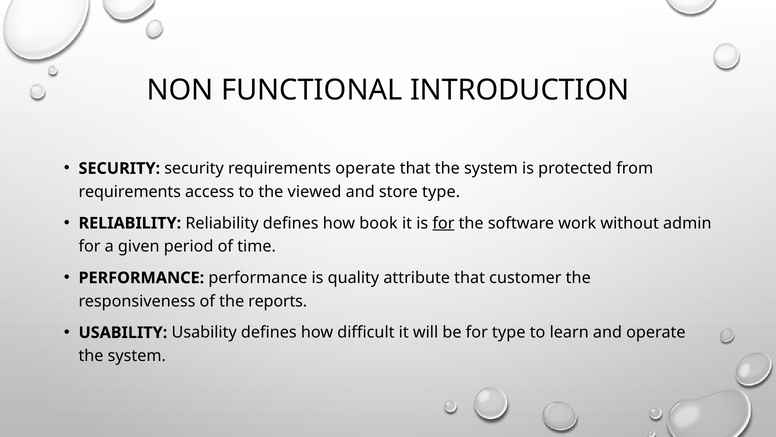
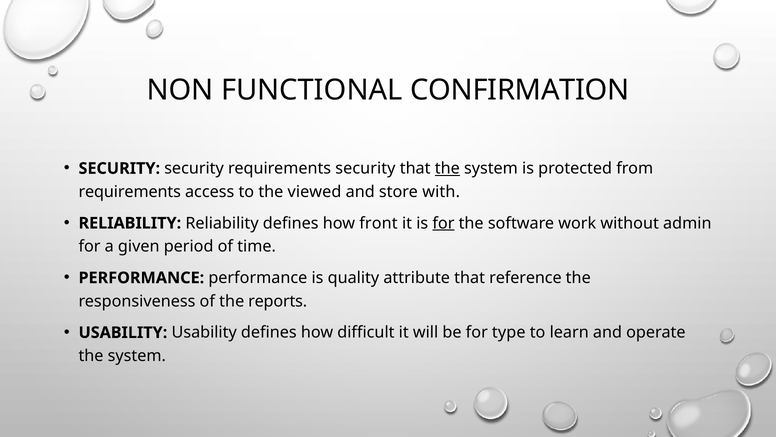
INTRODUCTION: INTRODUCTION -> CONFIRMATION
requirements operate: operate -> security
the at (447, 168) underline: none -> present
store type: type -> with
book: book -> front
customer: customer -> reference
